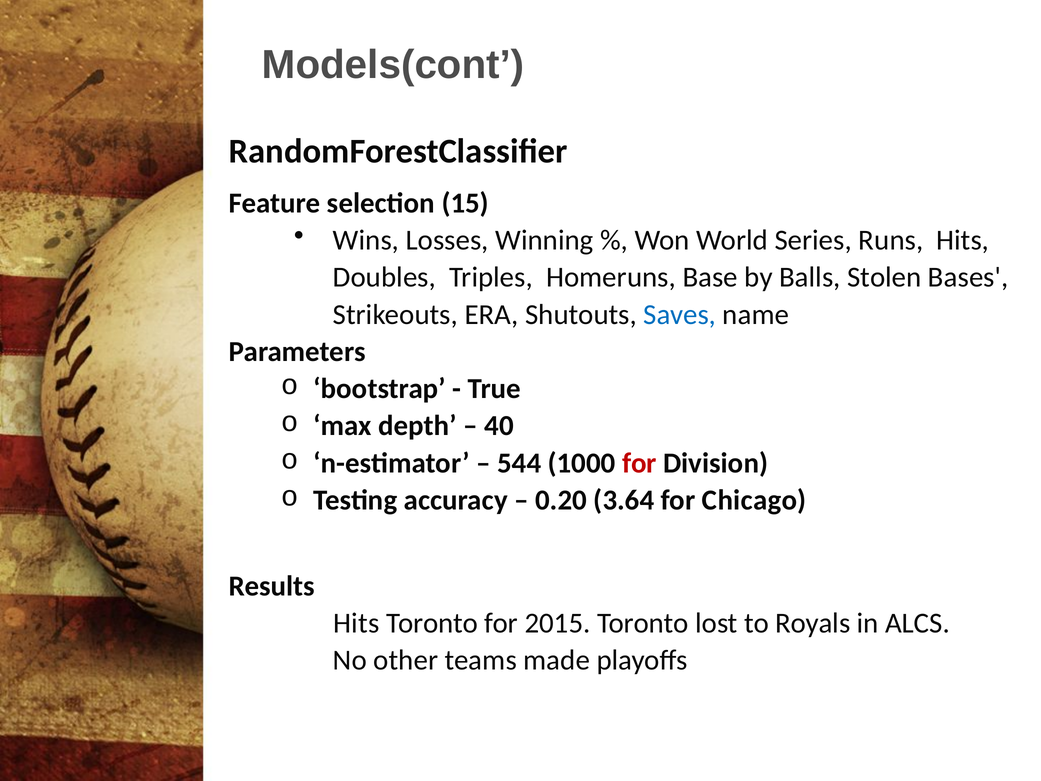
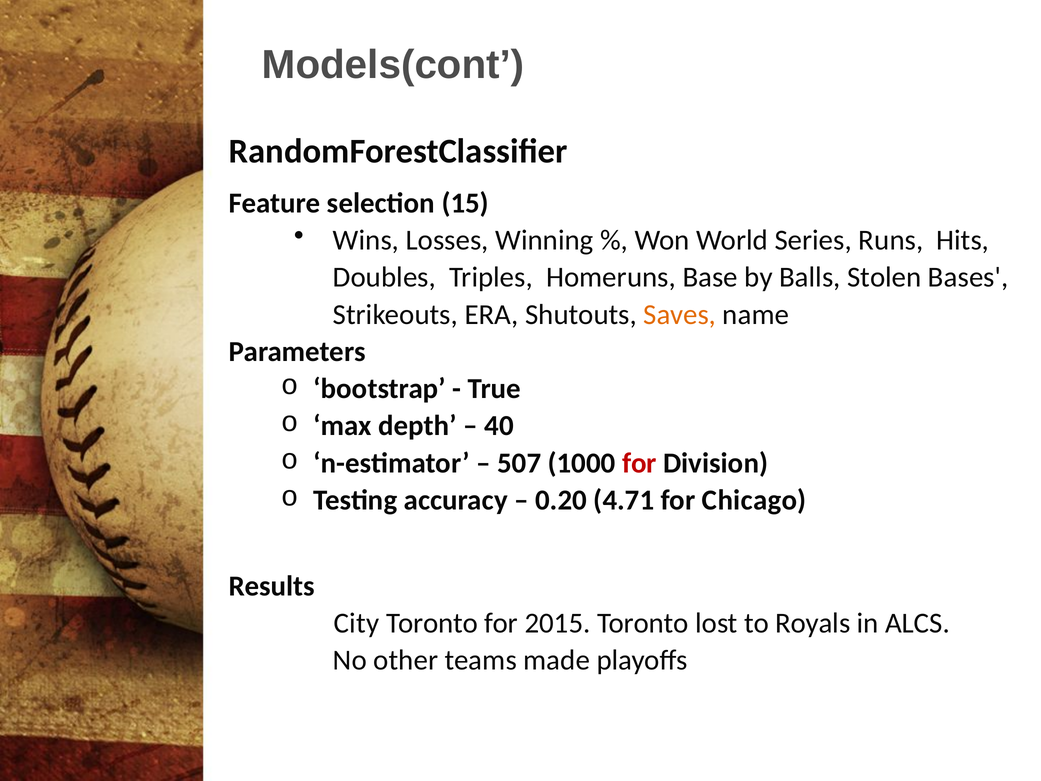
Saves colour: blue -> orange
544: 544 -> 507
3.64: 3.64 -> 4.71
Hits at (356, 623): Hits -> City
